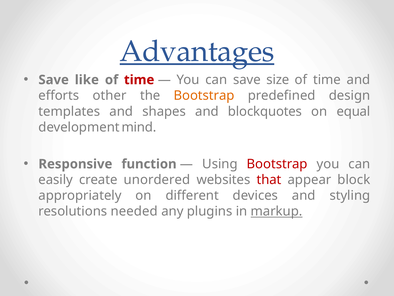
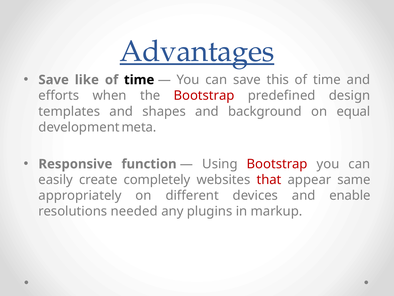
time at (139, 80) colour: red -> black
size: size -> this
other: other -> when
Bootstrap at (204, 95) colour: orange -> red
blockquotes: blockquotes -> background
mind: mind -> meta
unordered: unordered -> completely
block: block -> same
styling: styling -> enable
markup underline: present -> none
